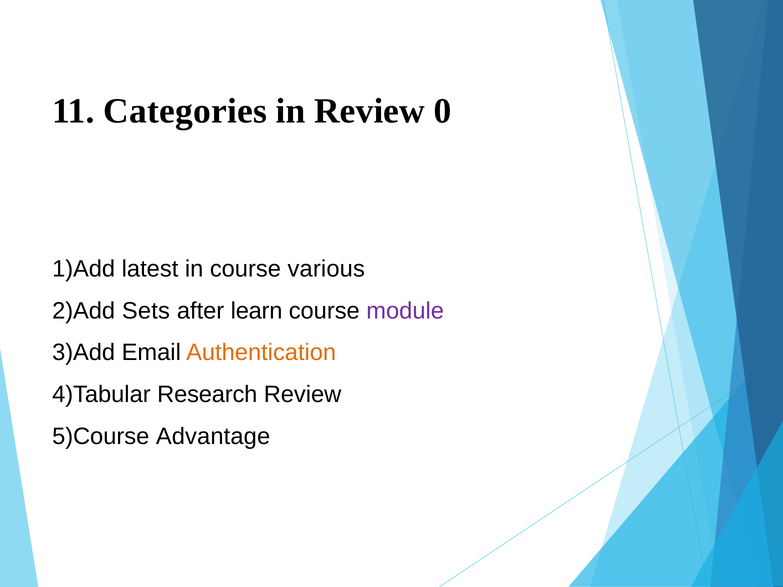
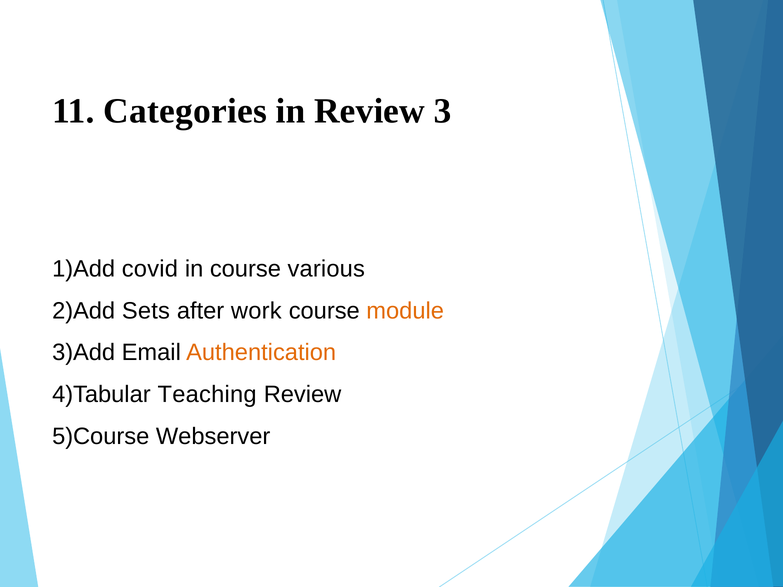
0: 0 -> 3
latest: latest -> covid
learn: learn -> work
module colour: purple -> orange
Research: Research -> Teaching
Advantage: Advantage -> Webserver
